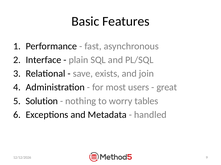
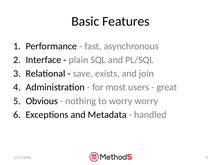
Solution: Solution -> Obvious
worry tables: tables -> worry
